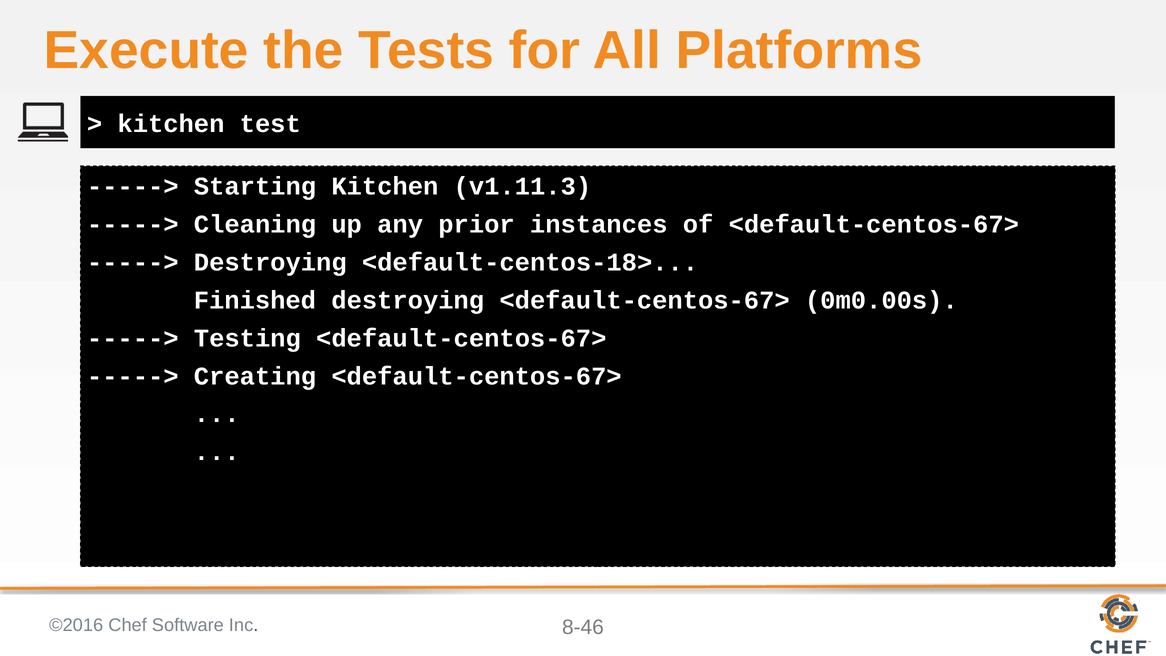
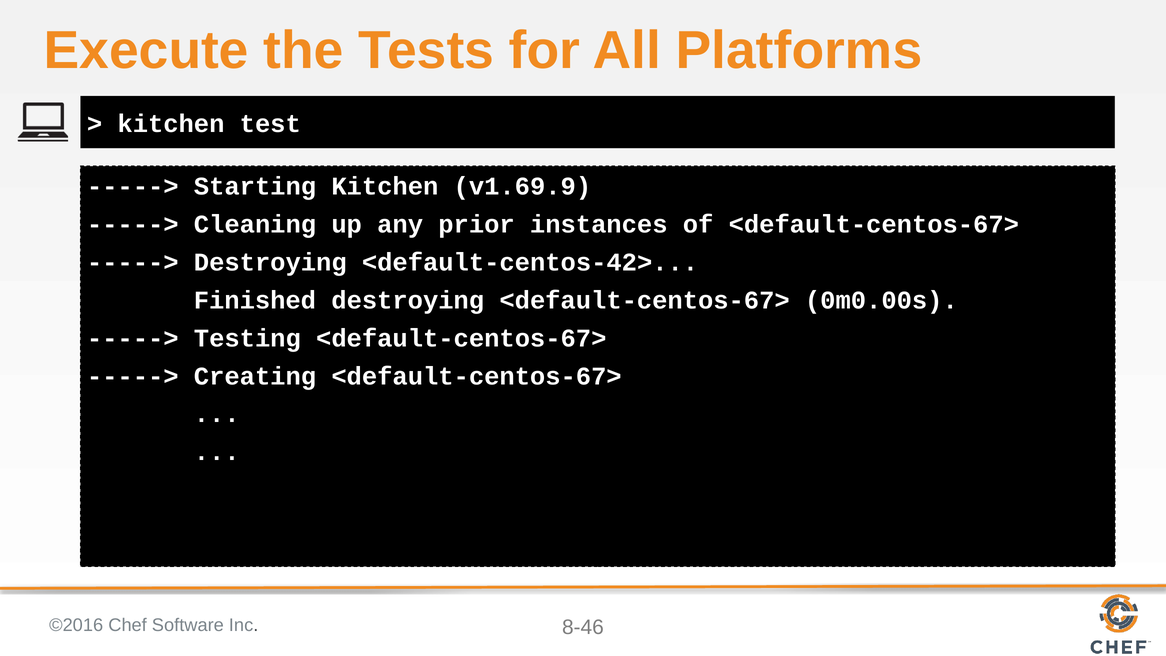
v1.11.3: v1.11.3 -> v1.69.9
<default-centos-18>: <default-centos-18> -> <default-centos-42>
